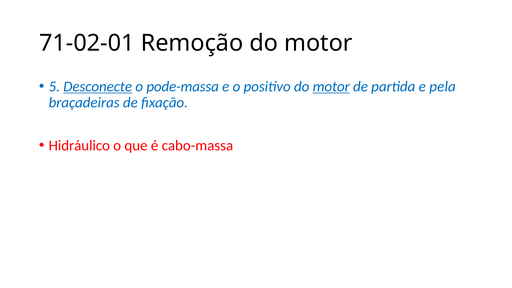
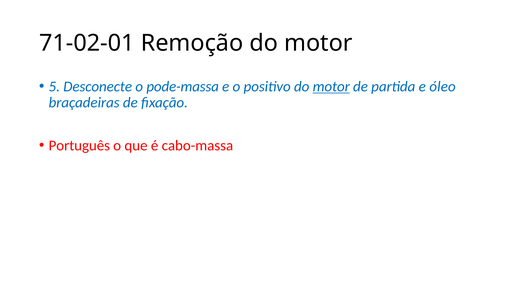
Desconecte underline: present -> none
pela: pela -> óleo
Hidráulico: Hidráulico -> Português
